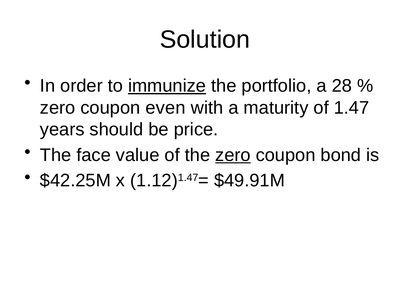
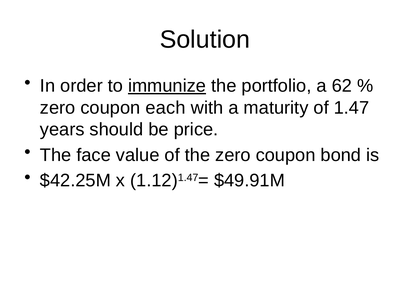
28: 28 -> 62
even: even -> each
zero at (233, 155) underline: present -> none
